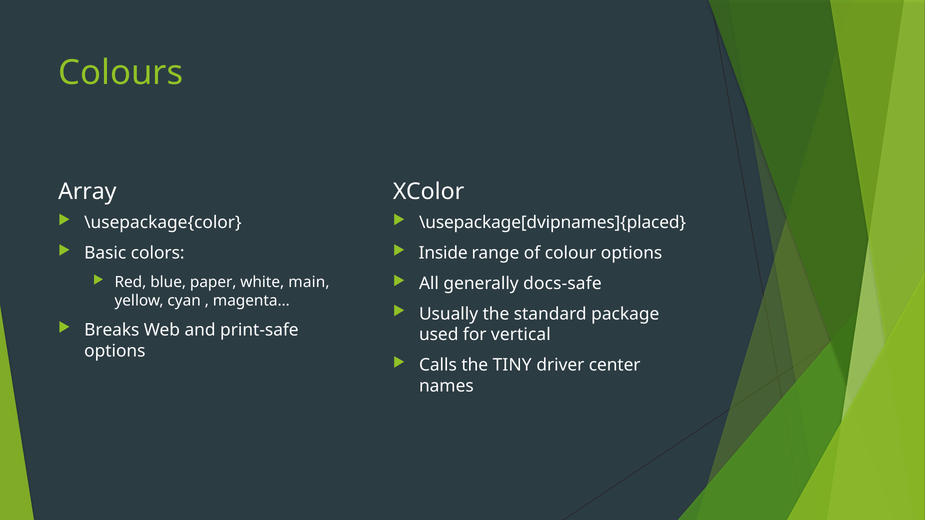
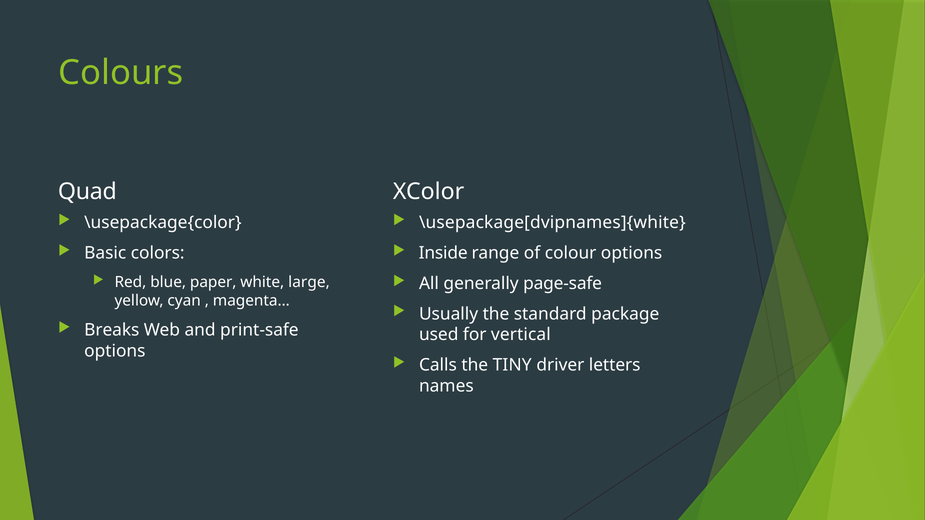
Array: Array -> Quad
\usepackage[dvipnames]{placed: \usepackage[dvipnames]{placed -> \usepackage[dvipnames]{white
main: main -> large
docs-safe: docs-safe -> page-safe
center: center -> letters
